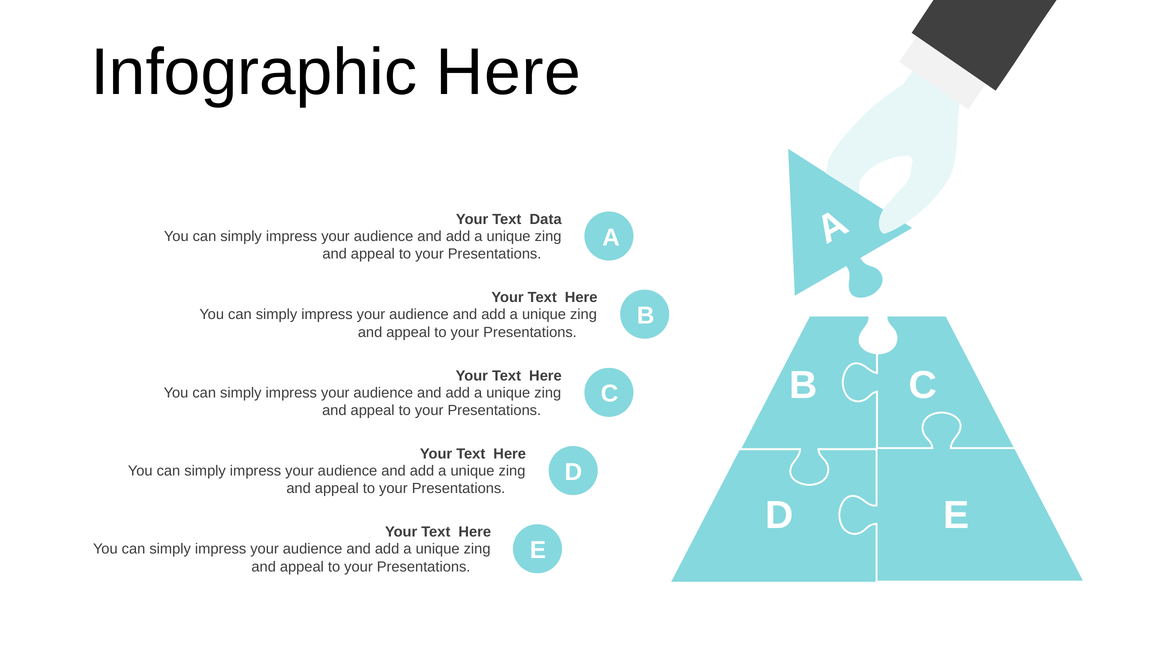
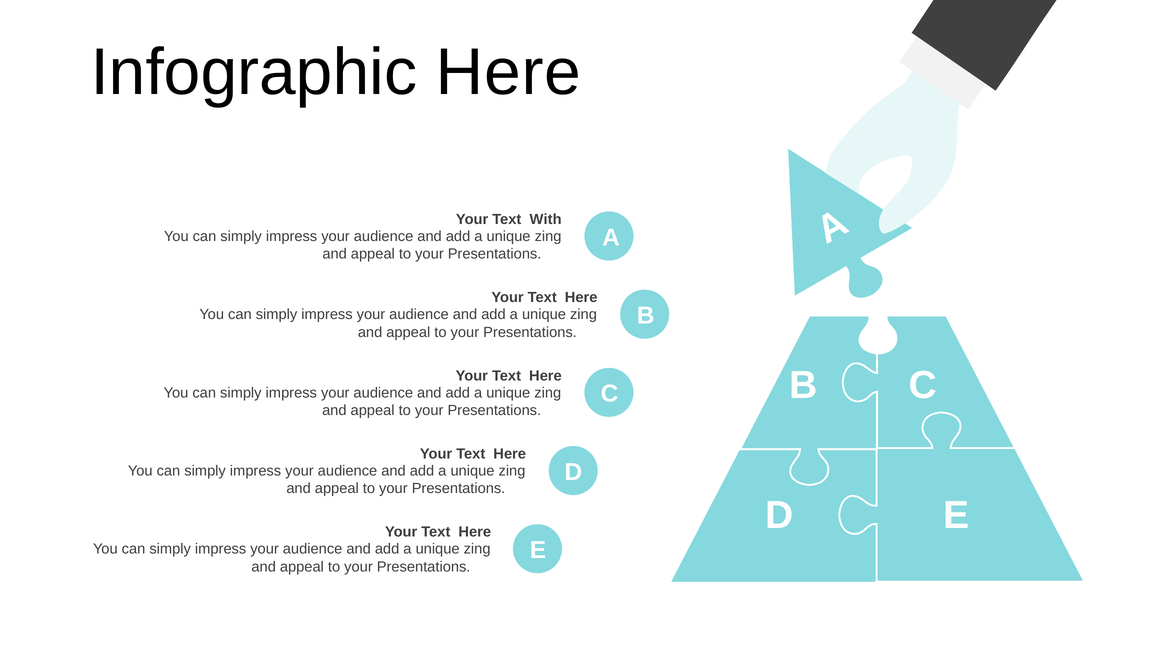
Data: Data -> With
